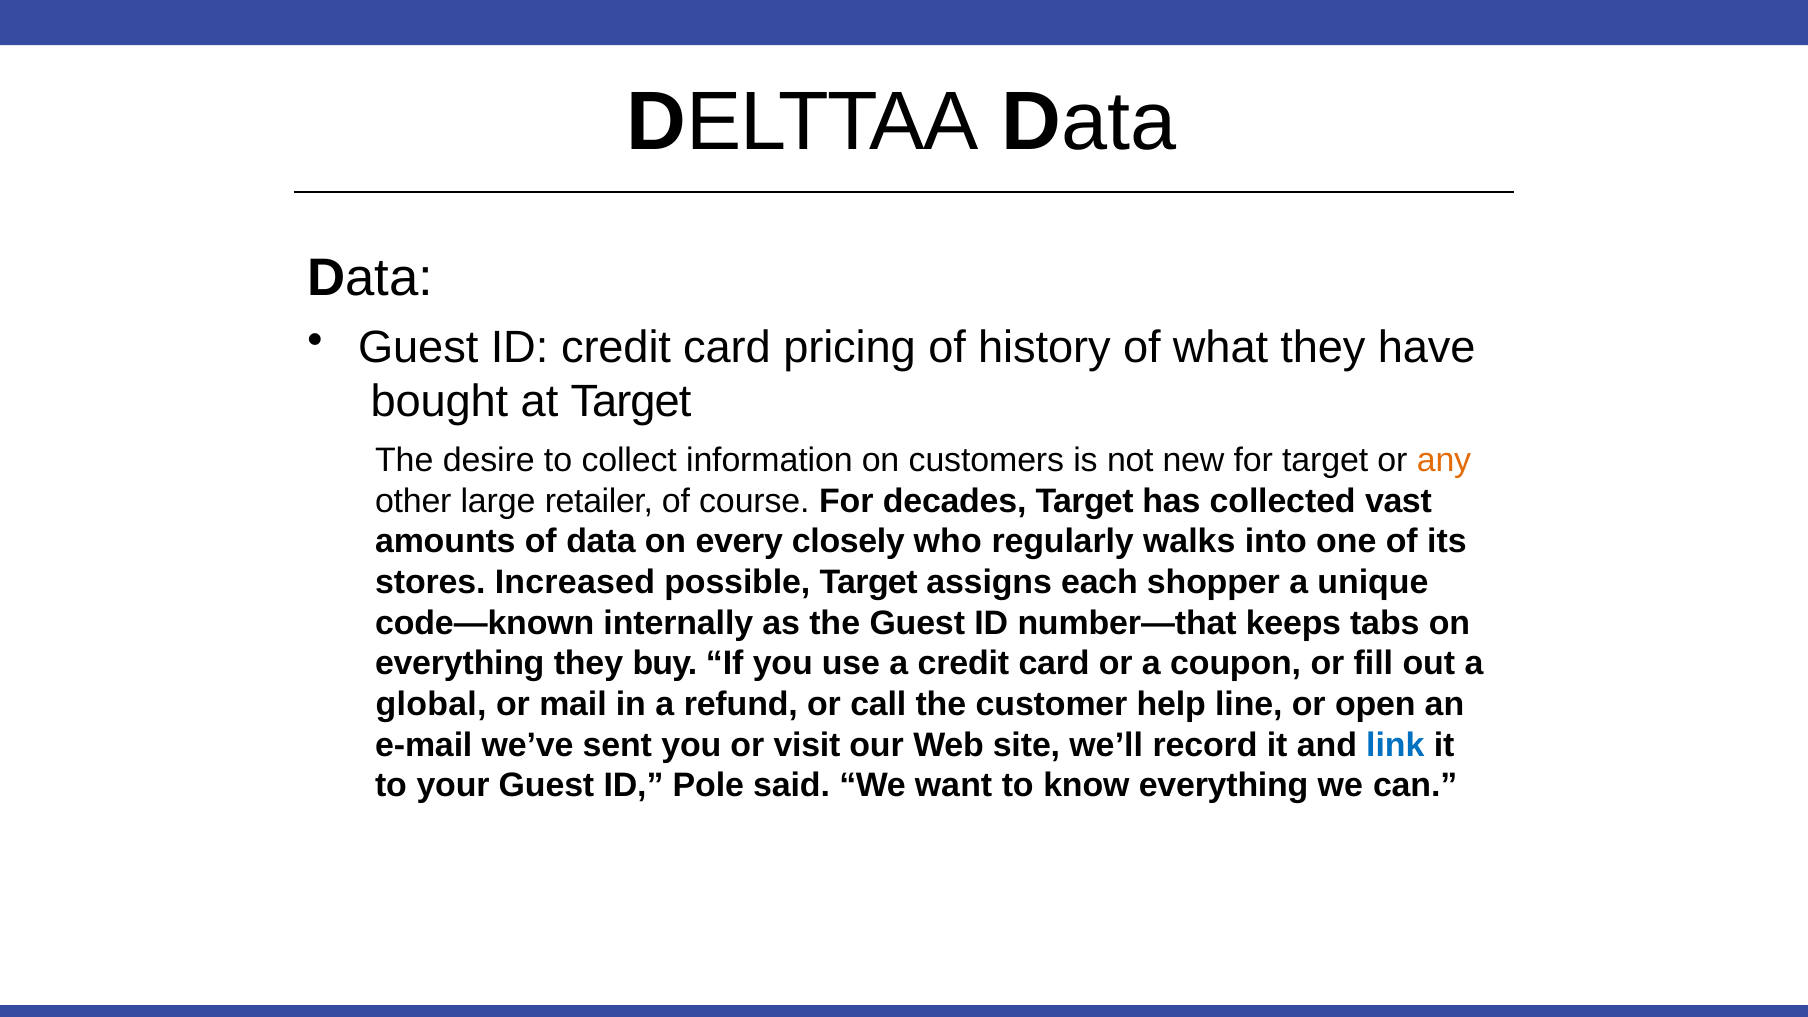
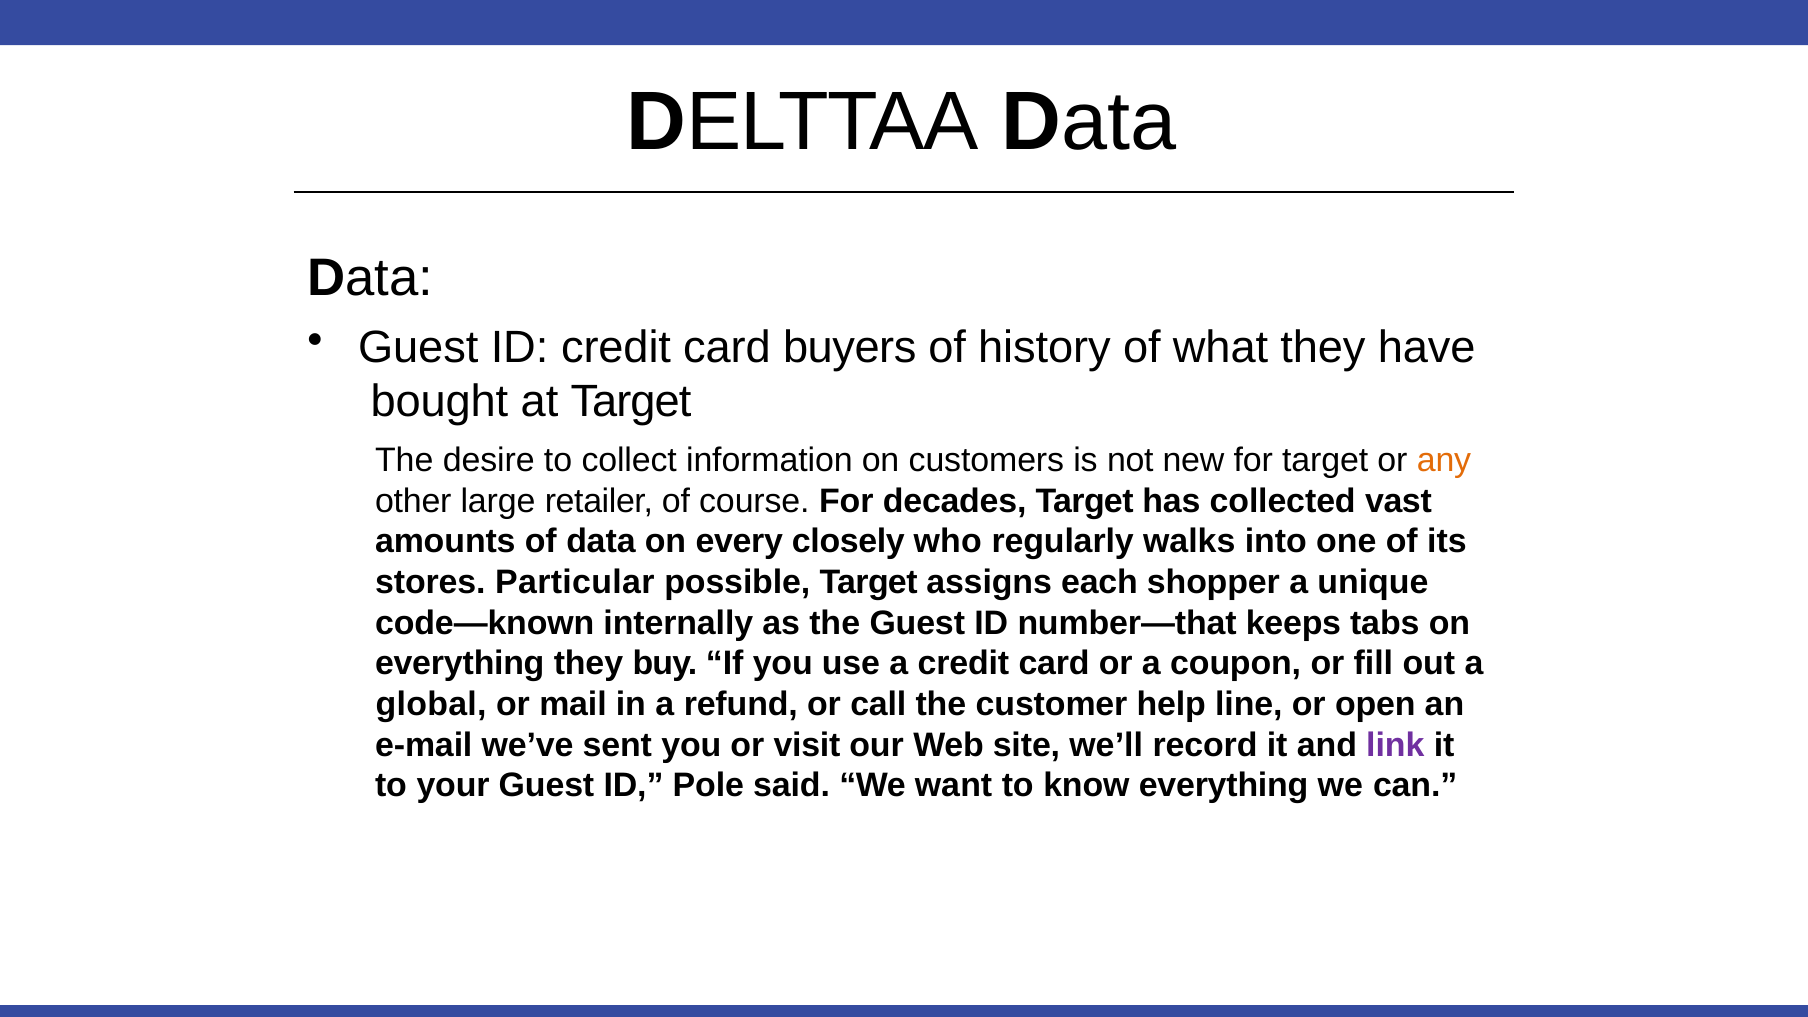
pricing: pricing -> buyers
Increased: Increased -> Particular
link colour: blue -> purple
